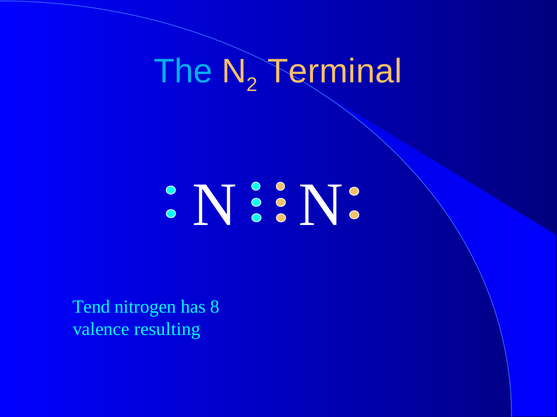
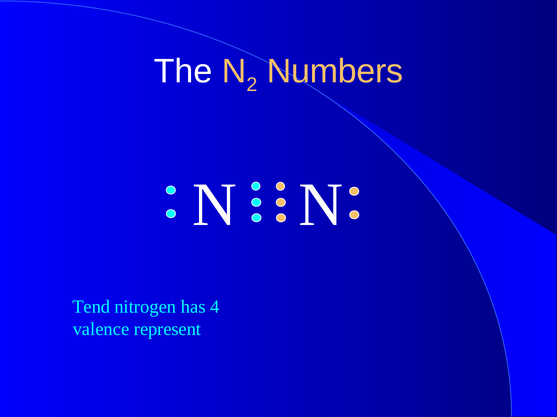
The colour: light blue -> white
Terminal: Terminal -> Numbers
8: 8 -> 4
resulting: resulting -> represent
